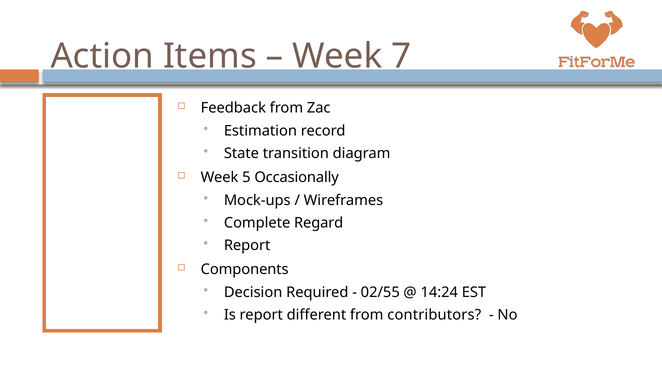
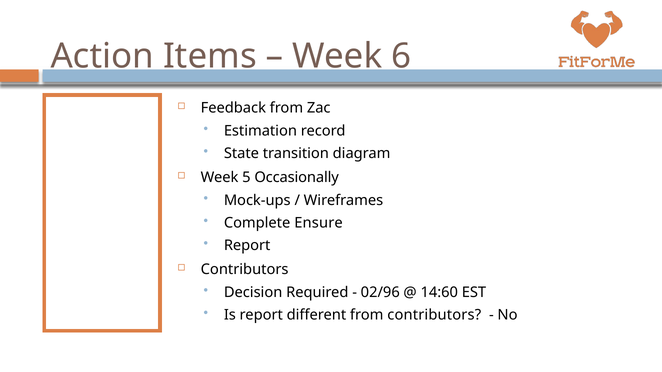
7: 7 -> 6
Regard: Regard -> Ensure
Components at (245, 270): Components -> Contributors
02/55: 02/55 -> 02/96
14:24: 14:24 -> 14:60
